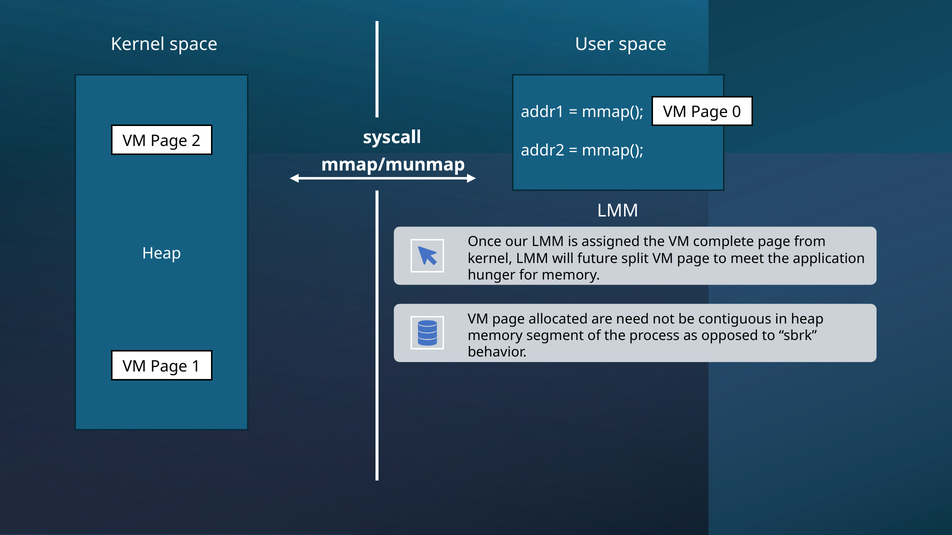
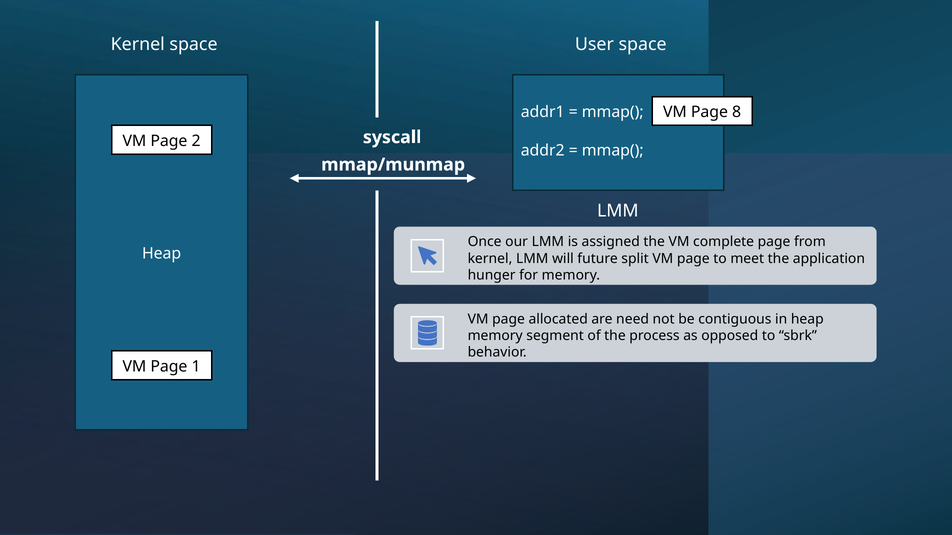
0: 0 -> 8
